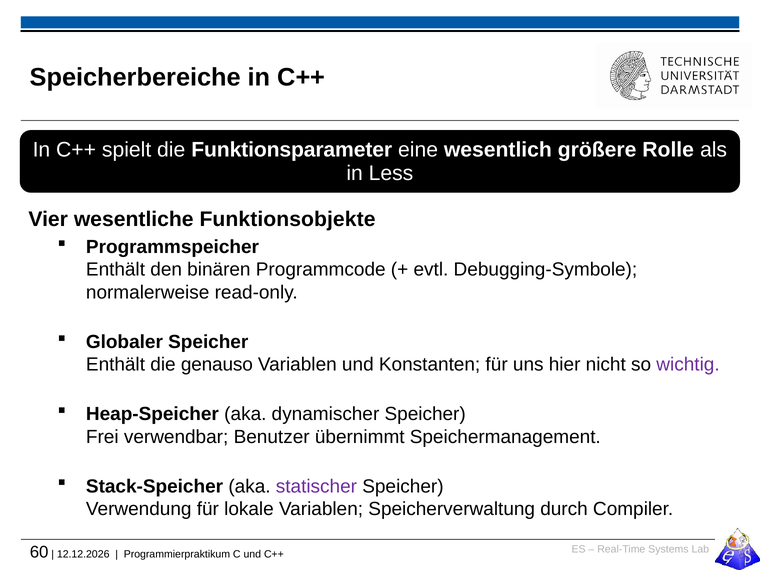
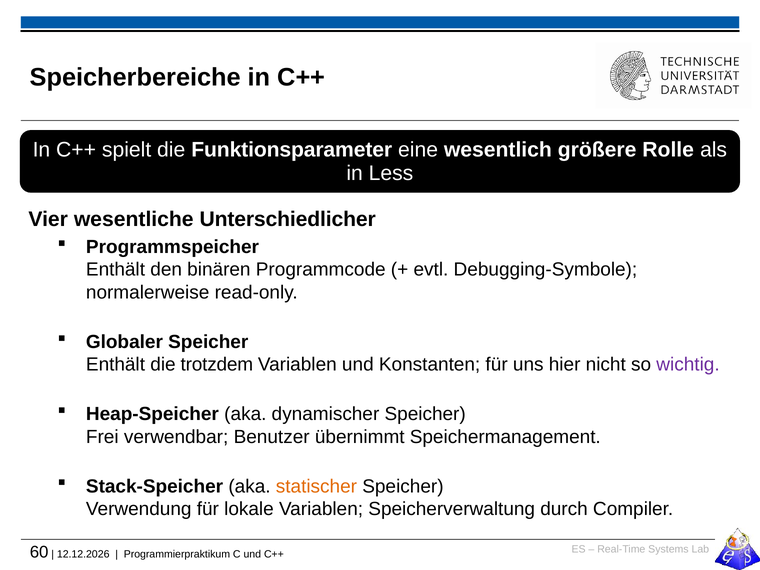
Funktionsobjekte: Funktionsobjekte -> Unterschiedlicher
genauso: genauso -> trotzdem
statischer colour: purple -> orange
